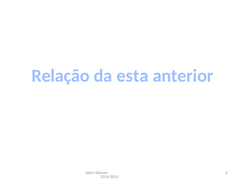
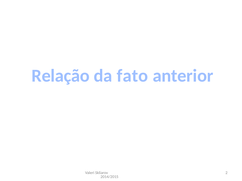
esta: esta -> fato
